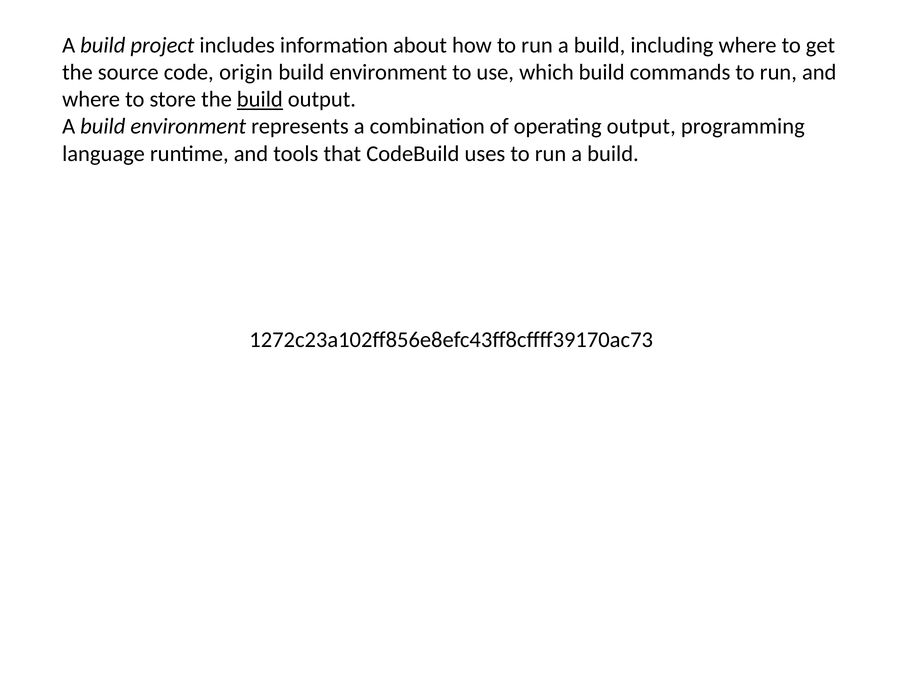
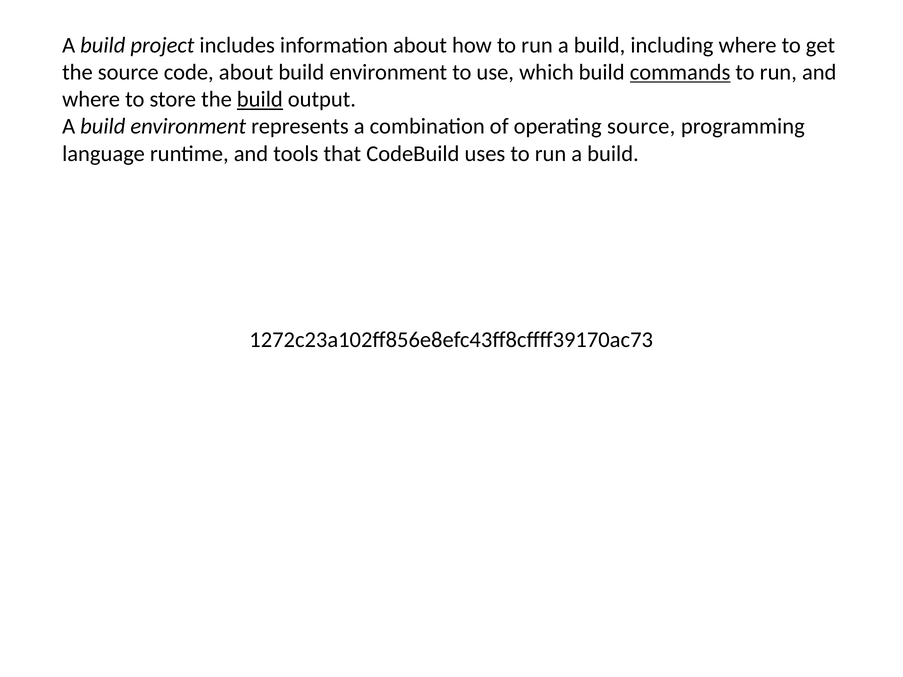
code origin: origin -> about
commands underline: none -> present
operating output: output -> source
